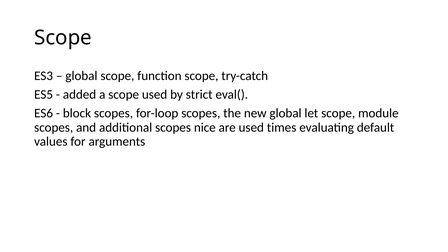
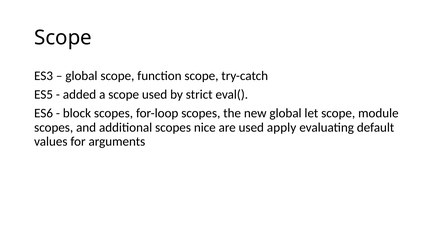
times: times -> apply
